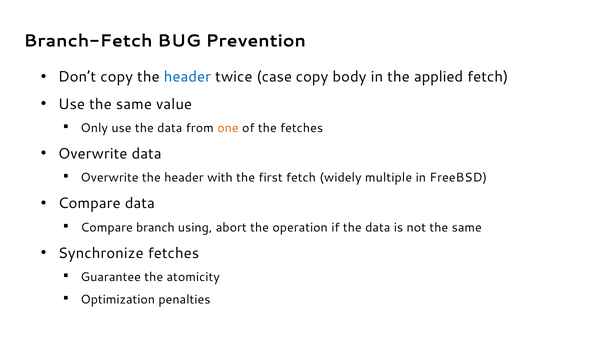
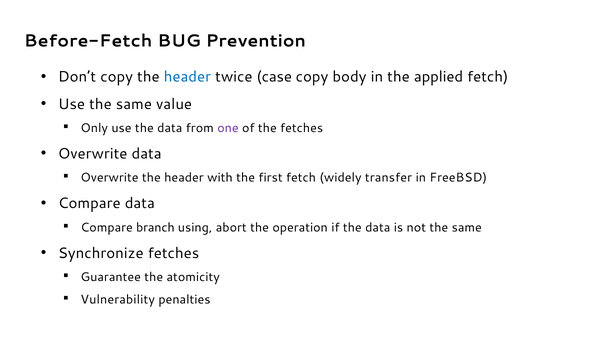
Branch-Fetch: Branch-Fetch -> Before-Fetch
one colour: orange -> purple
multiple: multiple -> transfer
Optimization: Optimization -> Vulnerability
